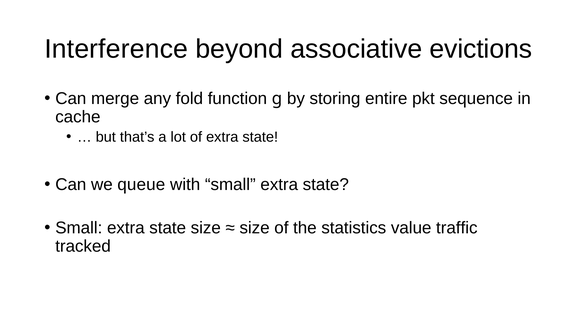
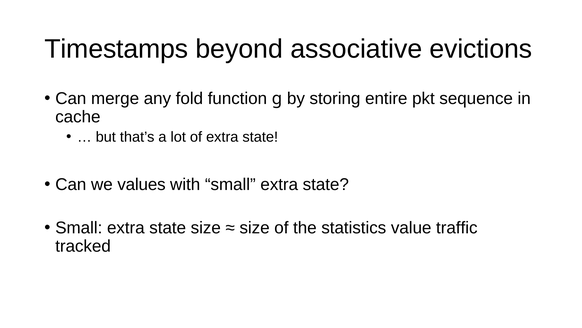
Interference: Interference -> Timestamps
queue: queue -> values
